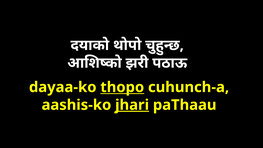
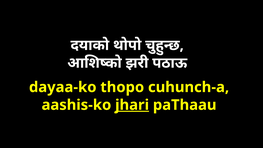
thopo underline: present -> none
